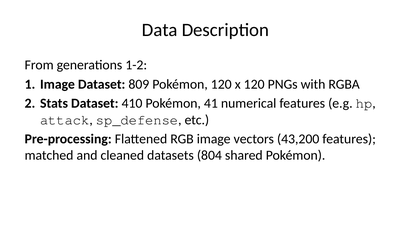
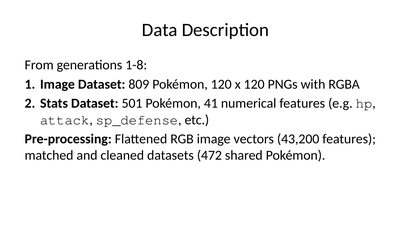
1-2: 1-2 -> 1-8
410: 410 -> 501
804: 804 -> 472
